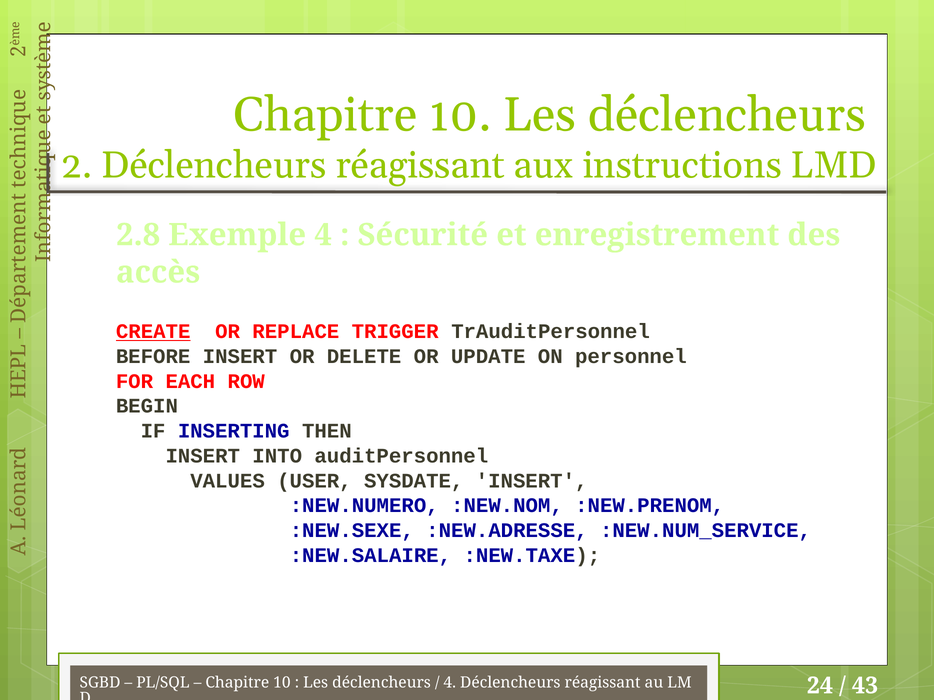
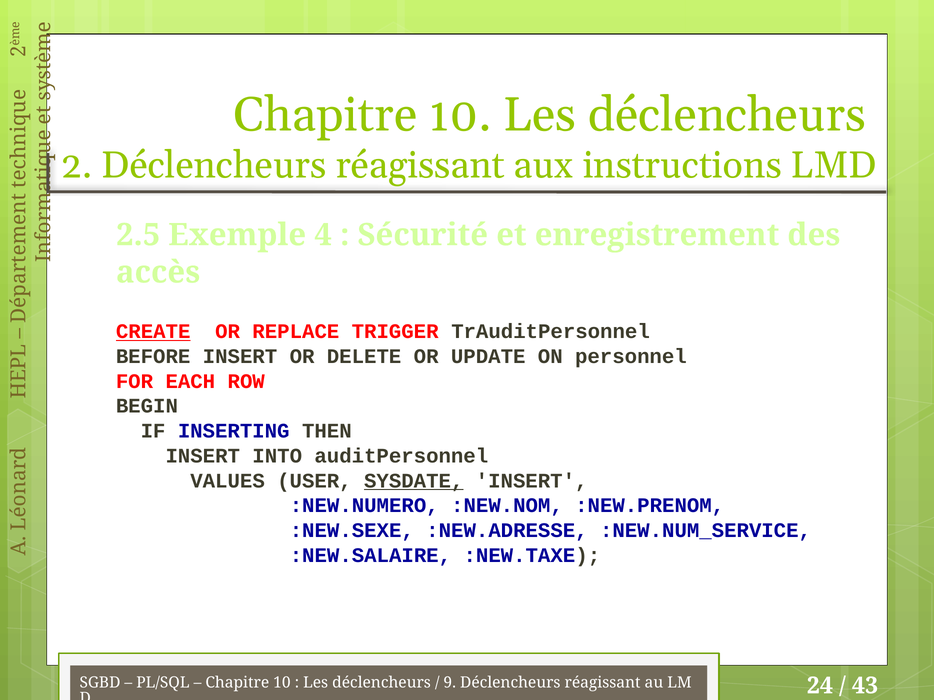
2.8: 2.8 -> 2.5
SYSDATE underline: none -> present
4 at (450, 683): 4 -> 9
